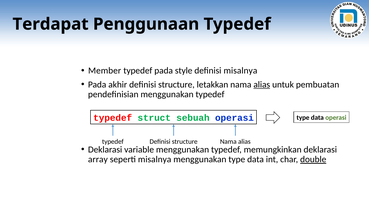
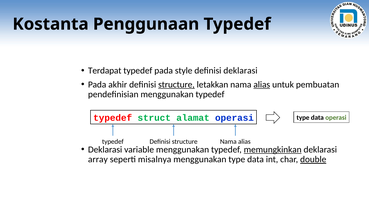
Terdapat: Terdapat -> Kostanta
Member: Member -> Terdapat
definisi misalnya: misalnya -> deklarasi
structure at (176, 85) underline: none -> present
sebuah: sebuah -> alamat
memungkinkan underline: none -> present
